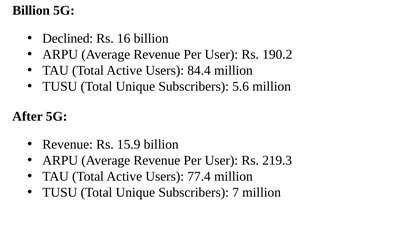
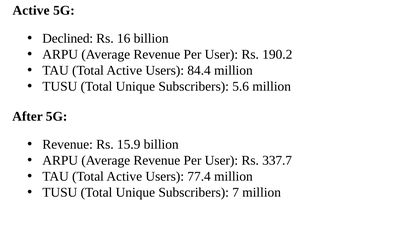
Billion at (31, 10): Billion -> Active
219.3: 219.3 -> 337.7
